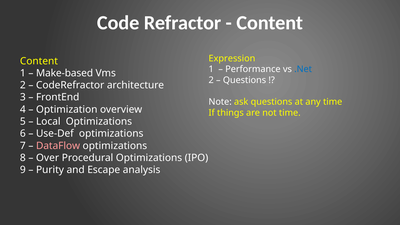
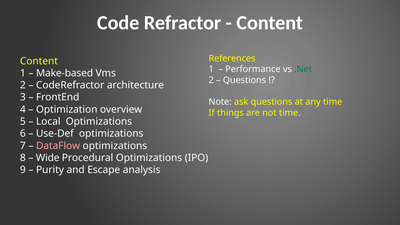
Expression: Expression -> References
.Net colour: blue -> green
Over: Over -> Wide
